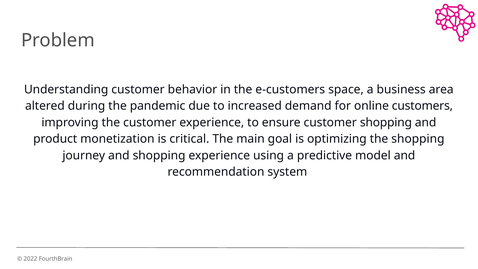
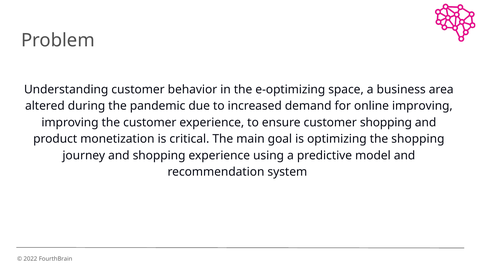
e-customers: e-customers -> e-optimizing
online customers: customers -> improving
